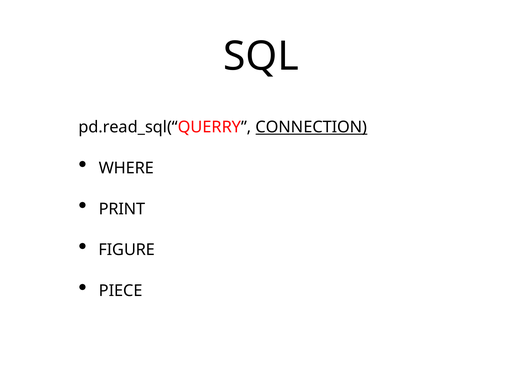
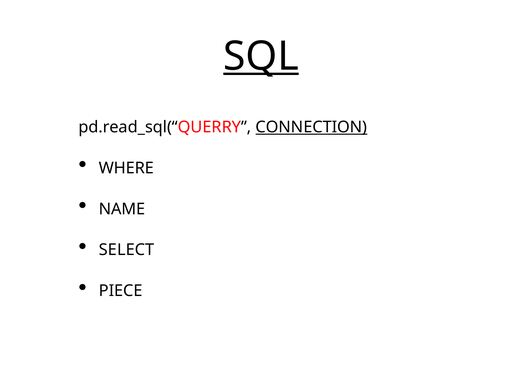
SQL underline: none -> present
PRINT: PRINT -> NAME
FIGURE: FIGURE -> SELECT
